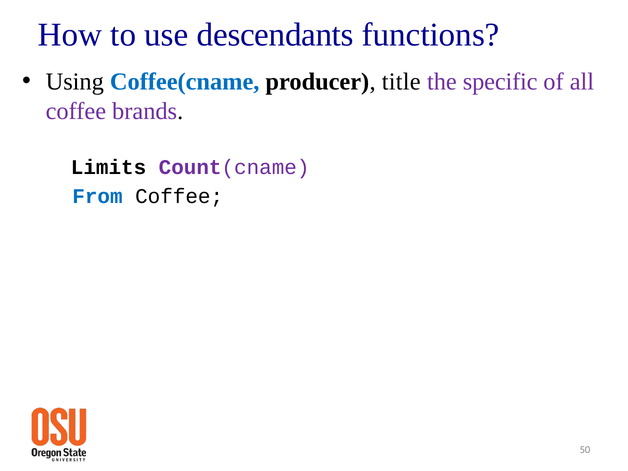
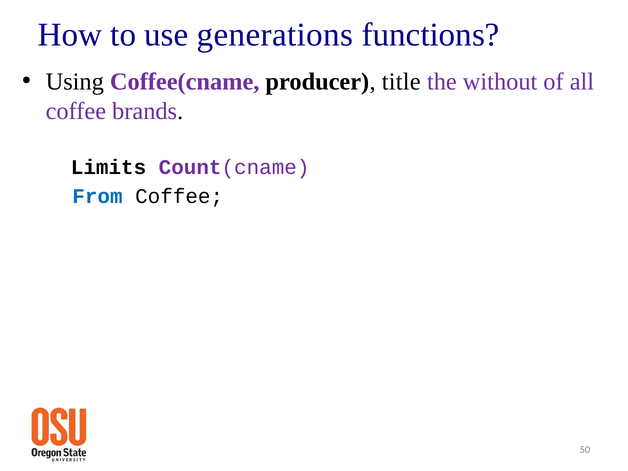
descendants: descendants -> generations
Coffee(cname colour: blue -> purple
specific: specific -> without
